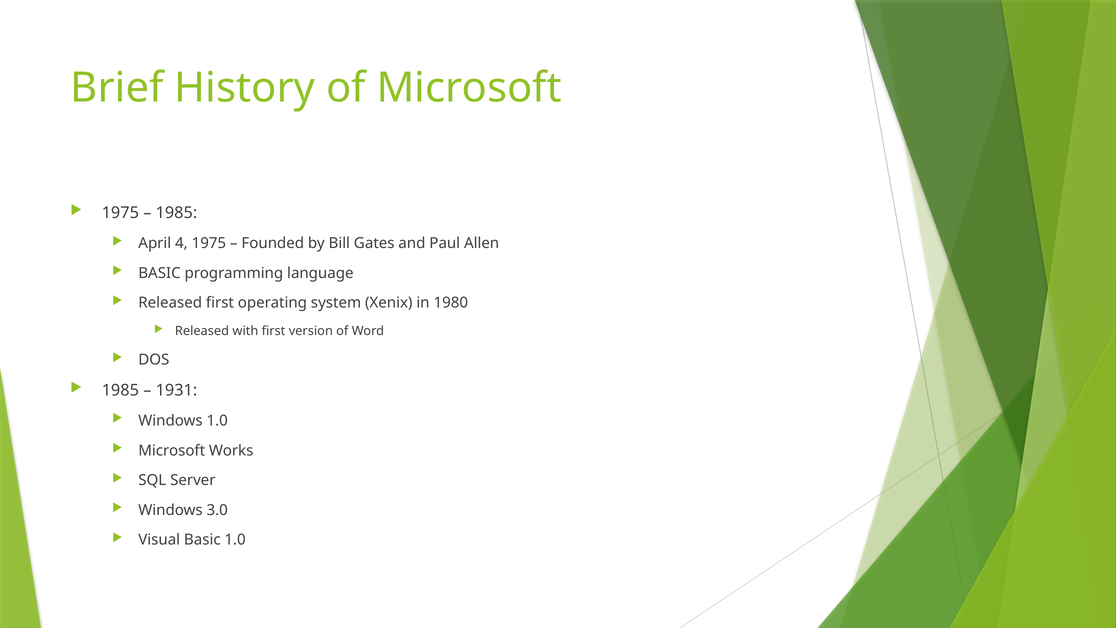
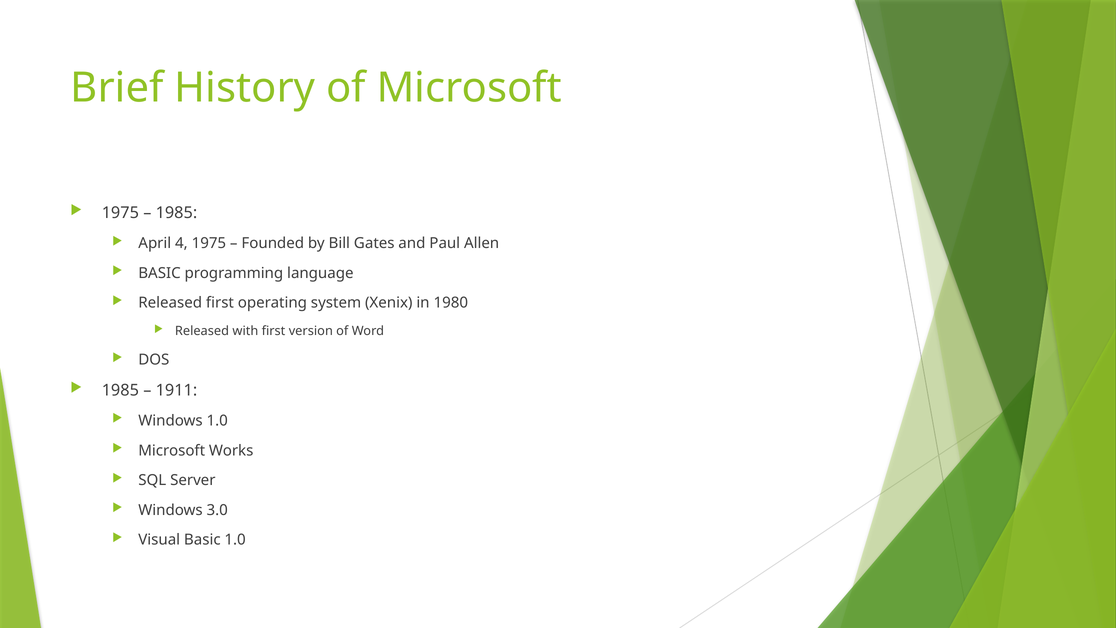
1931: 1931 -> 1911
